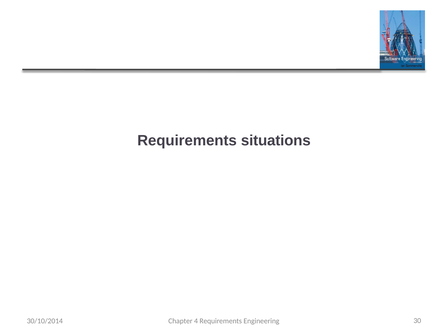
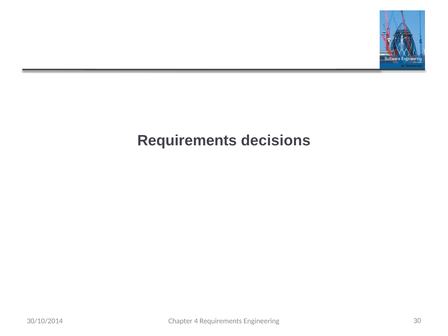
situations: situations -> decisions
